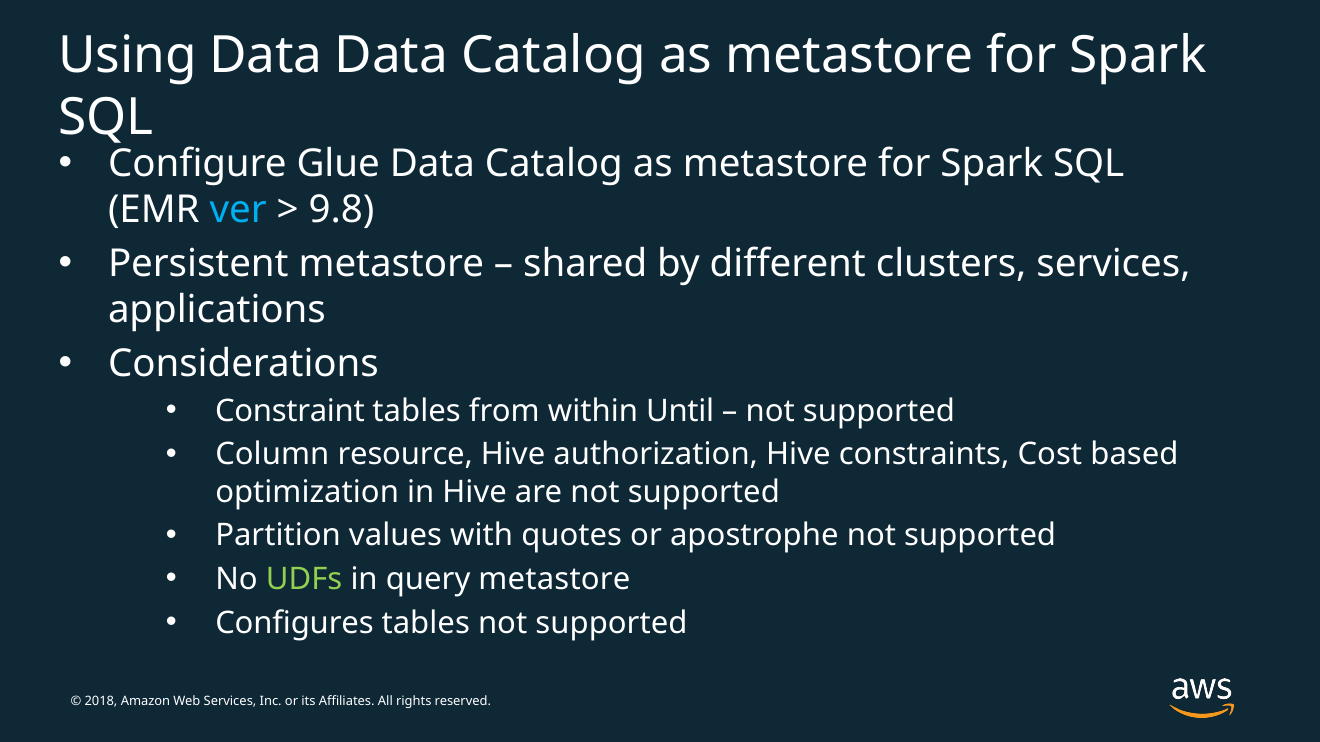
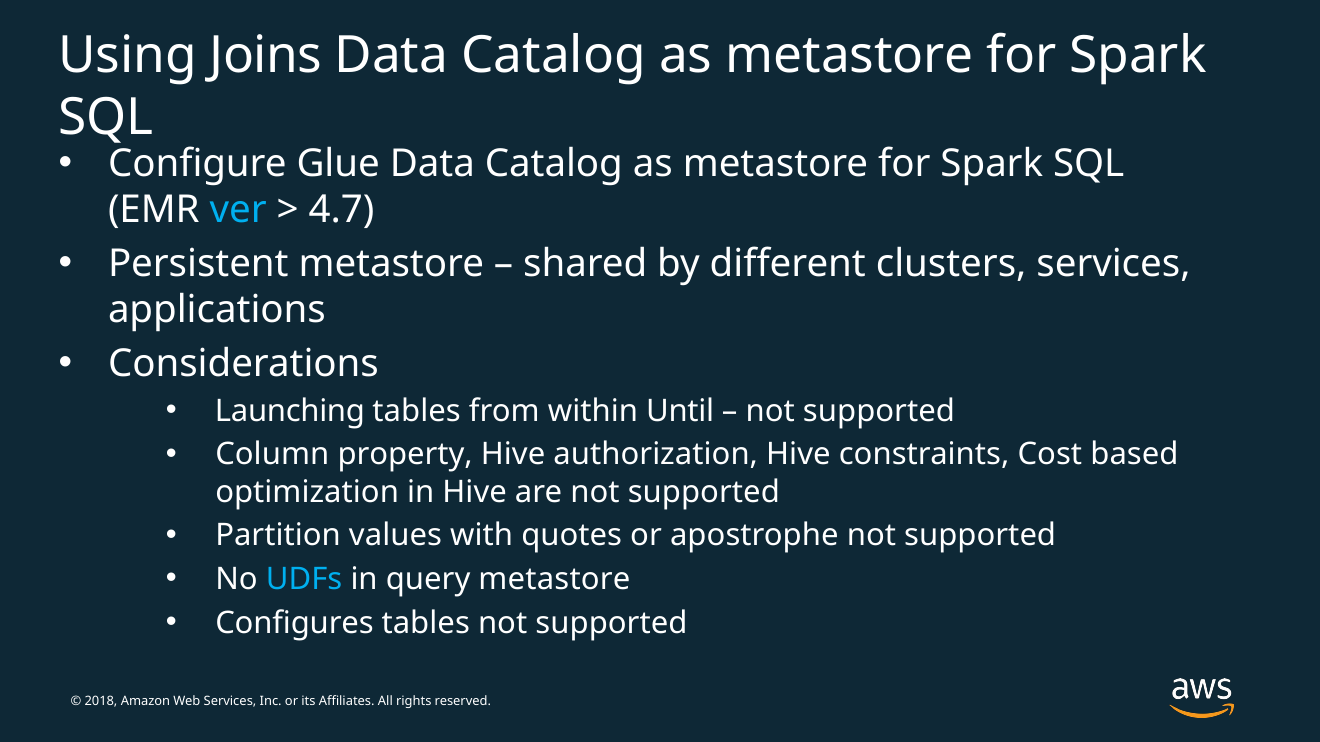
Using Data: Data -> Joins
9.8: 9.8 -> 4.7
Constraint: Constraint -> Launching
resource: resource -> property
UDFs colour: light green -> light blue
